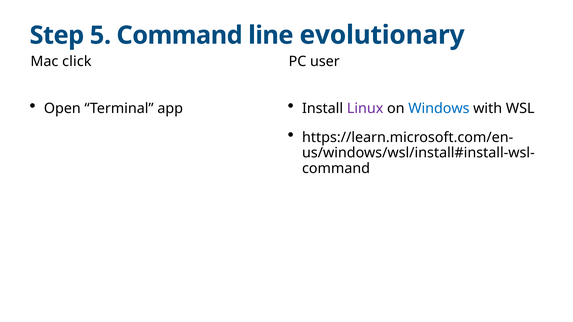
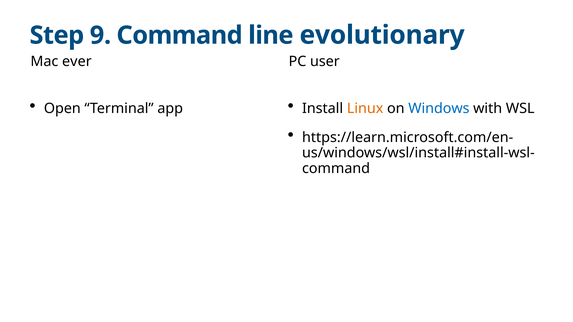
5: 5 -> 9
click: click -> ever
Linux colour: purple -> orange
